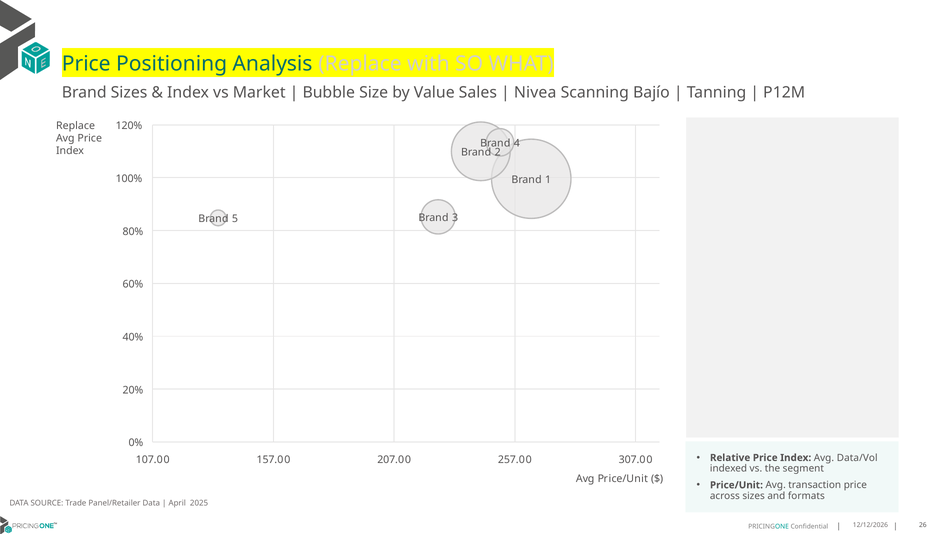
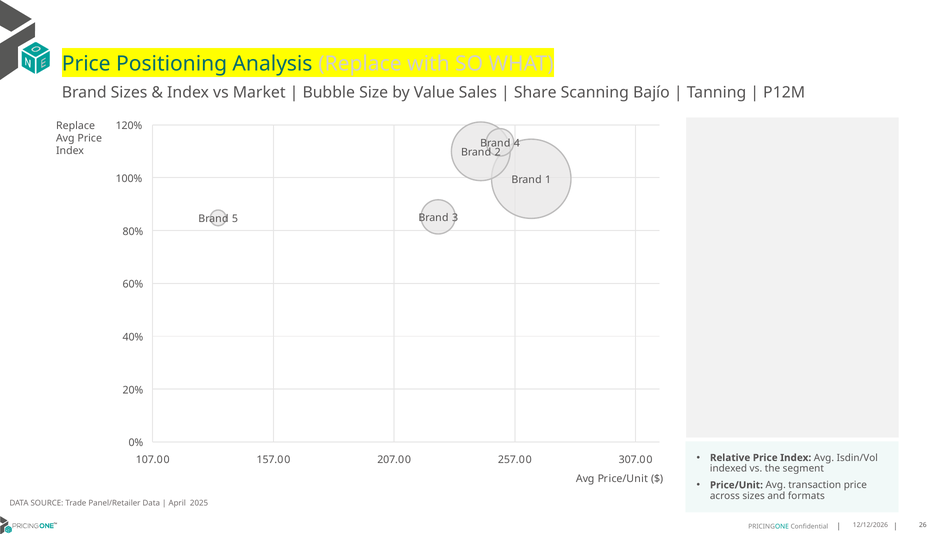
Nivea: Nivea -> Share
Data/Vol: Data/Vol -> Isdin/Vol
